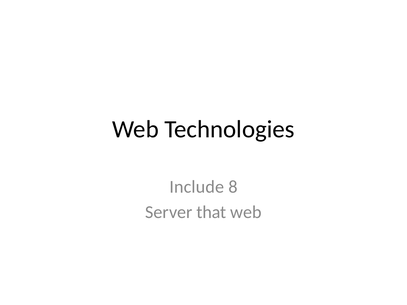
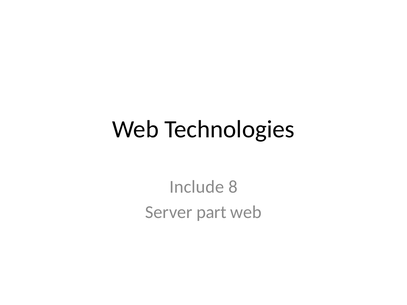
that: that -> part
